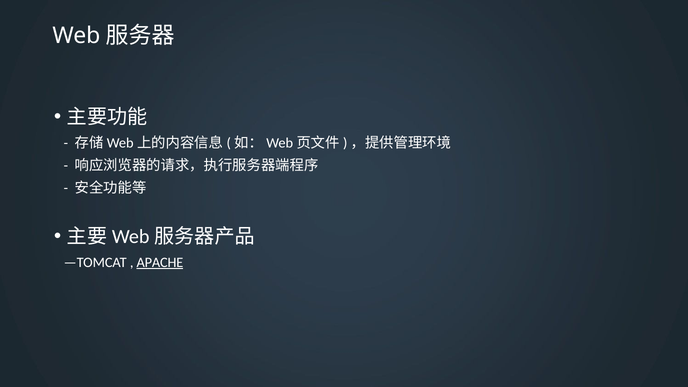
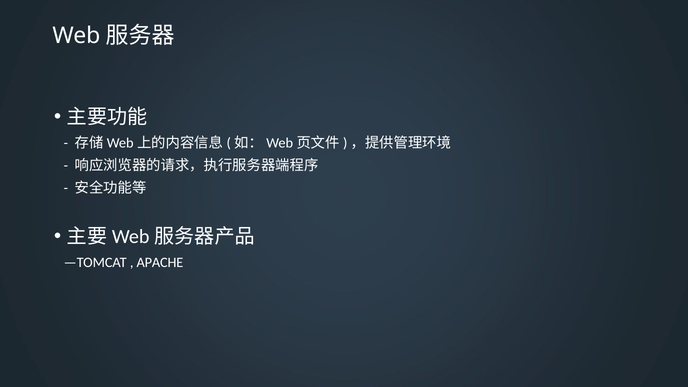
APACHE underline: present -> none
